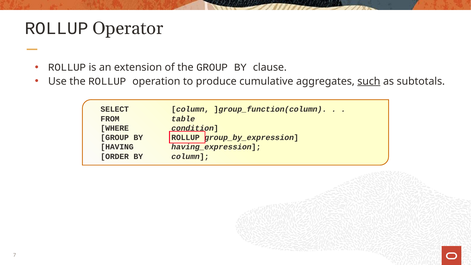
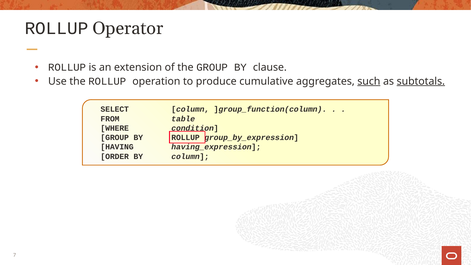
subtotals underline: none -> present
